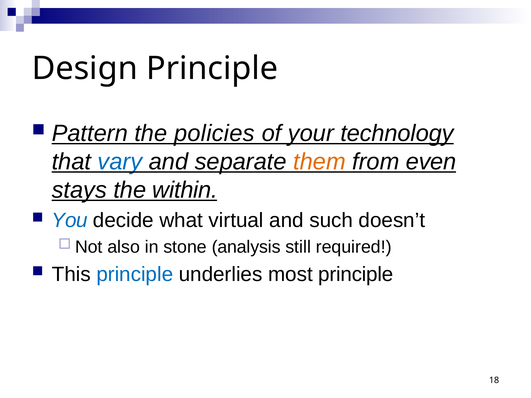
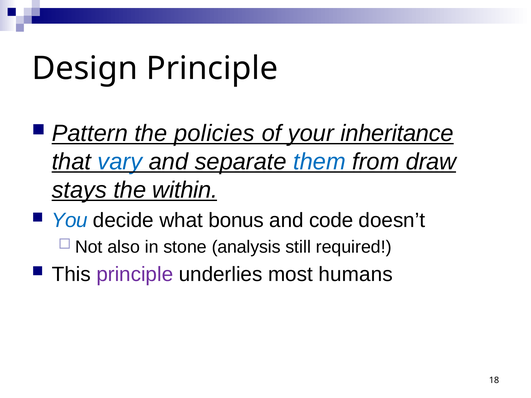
technology: technology -> inheritance
them colour: orange -> blue
even: even -> draw
virtual: virtual -> bonus
such: such -> code
principle at (135, 274) colour: blue -> purple
most principle: principle -> humans
